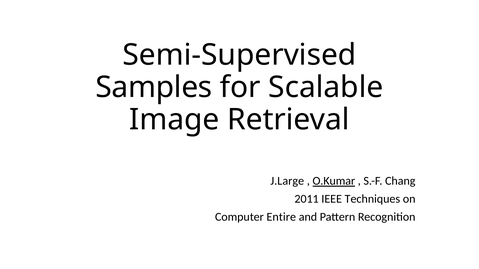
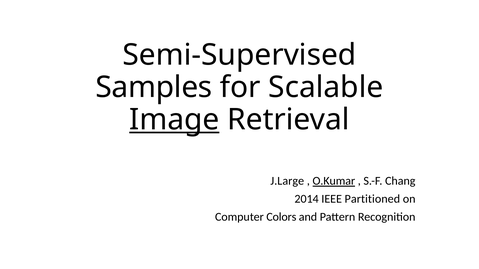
Image underline: none -> present
2011: 2011 -> 2014
Techniques: Techniques -> Partitioned
Entire: Entire -> Colors
